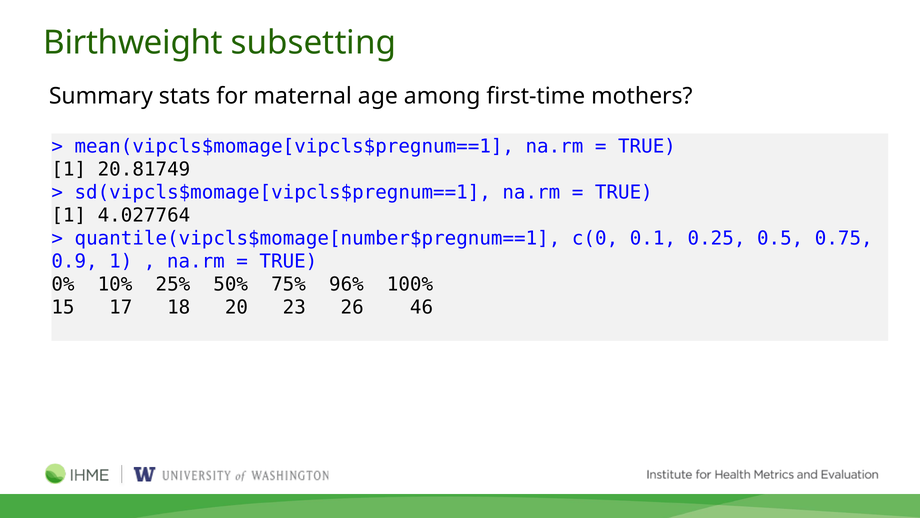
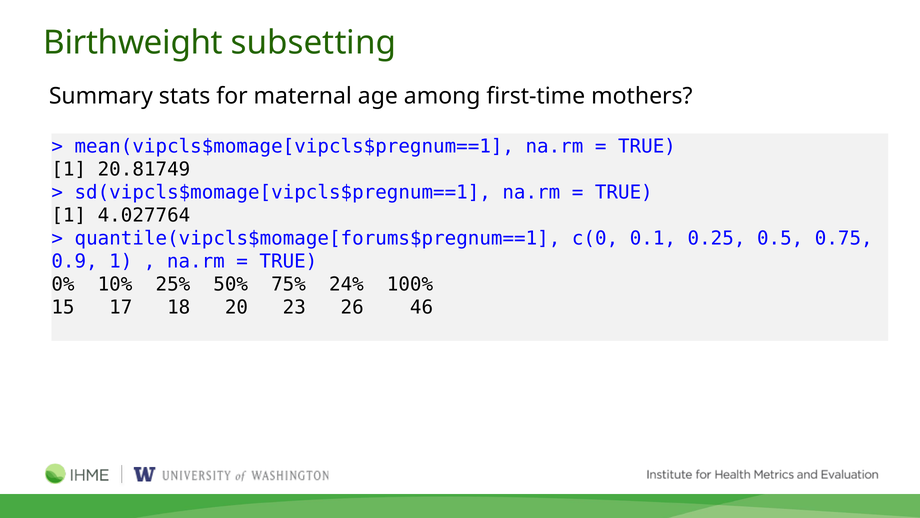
quantile(vipcls$momage[number$pregnum==1: quantile(vipcls$momage[number$pregnum==1 -> quantile(vipcls$momage[forums$pregnum==1
96%: 96% -> 24%
